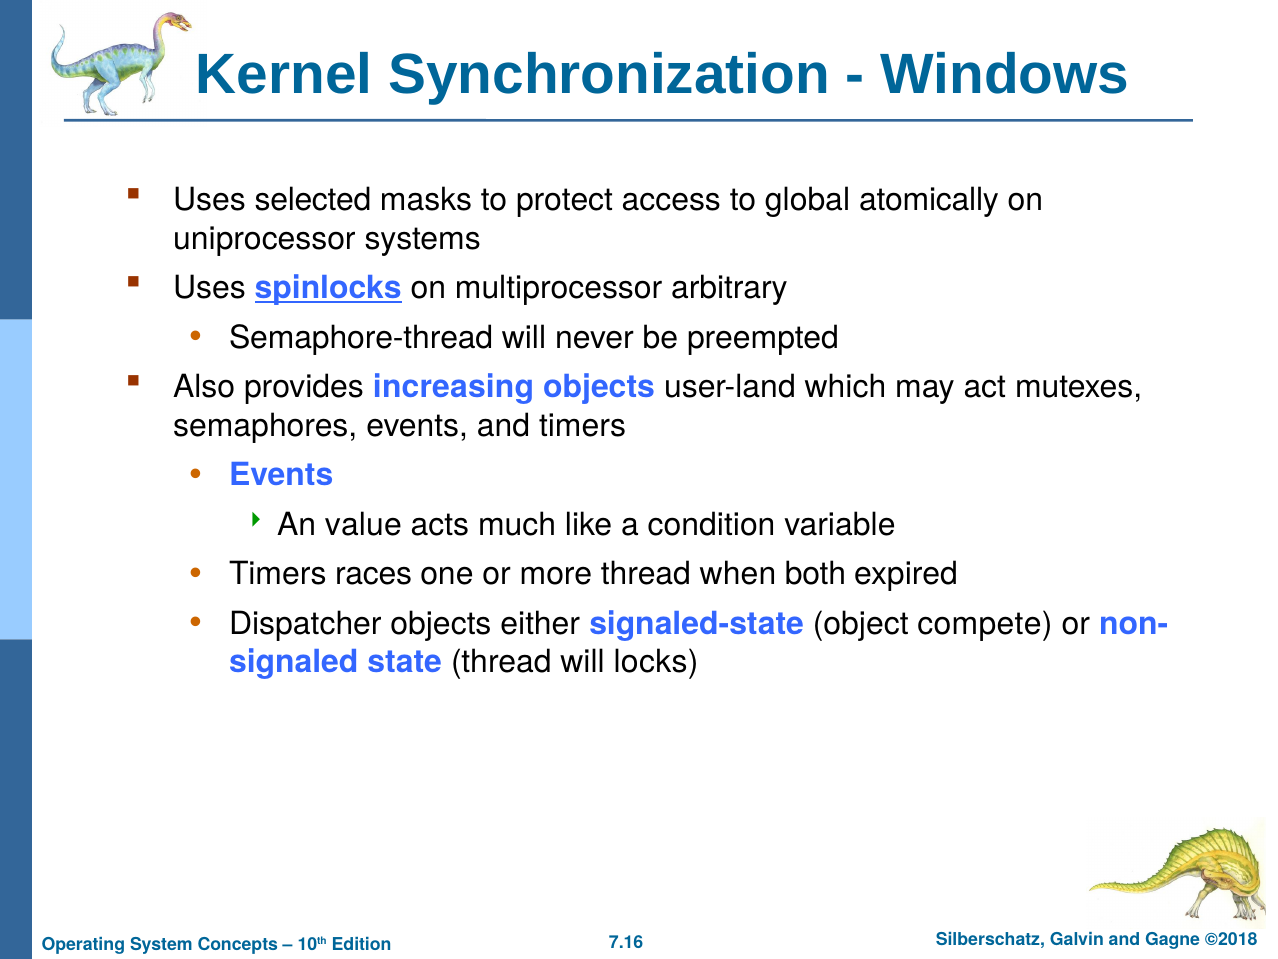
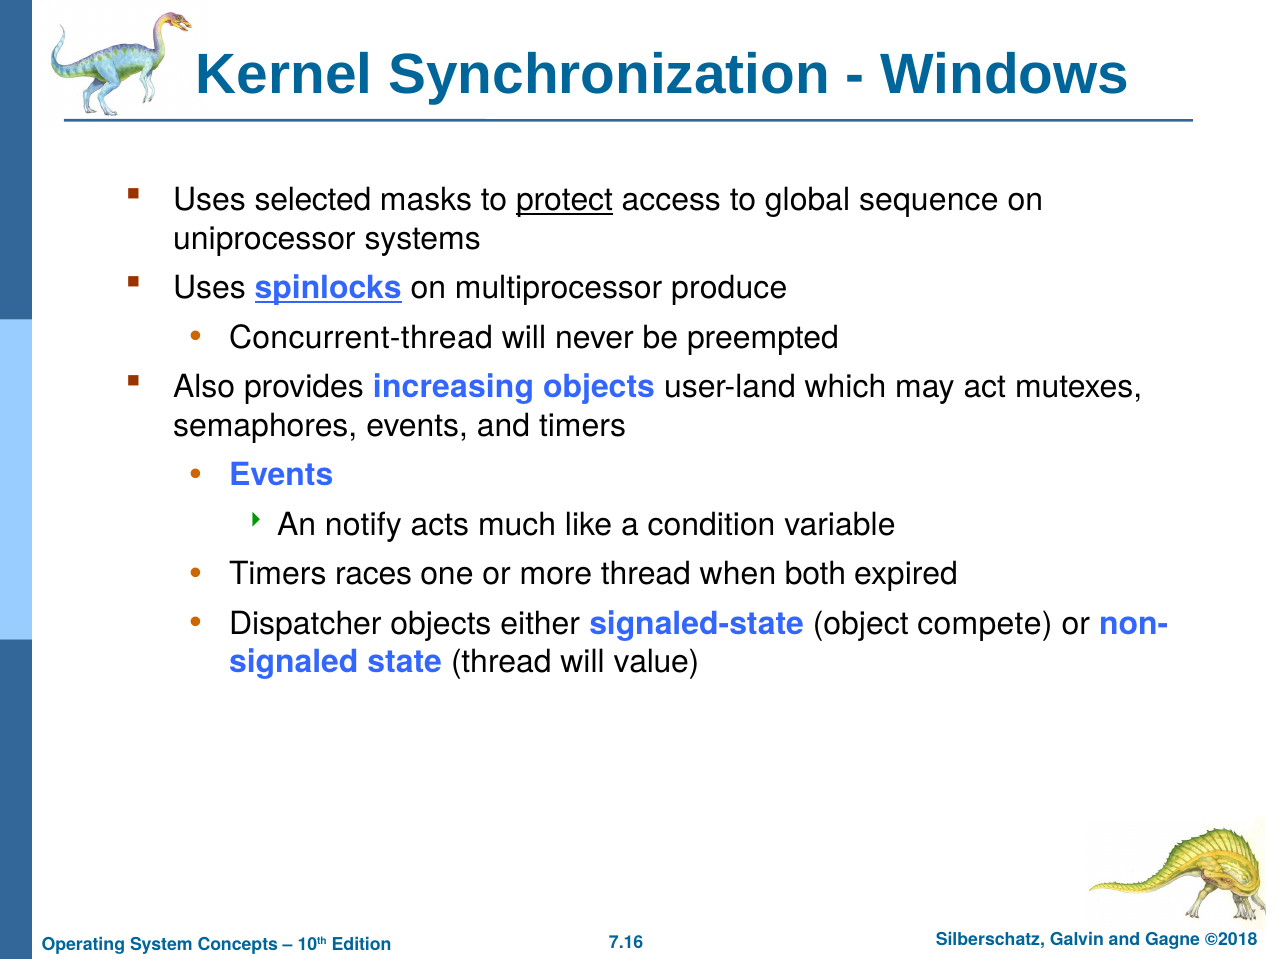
protect underline: none -> present
atomically: atomically -> sequence
arbitrary: arbitrary -> produce
Semaphore-thread: Semaphore-thread -> Concurrent-thread
value: value -> notify
locks: locks -> value
